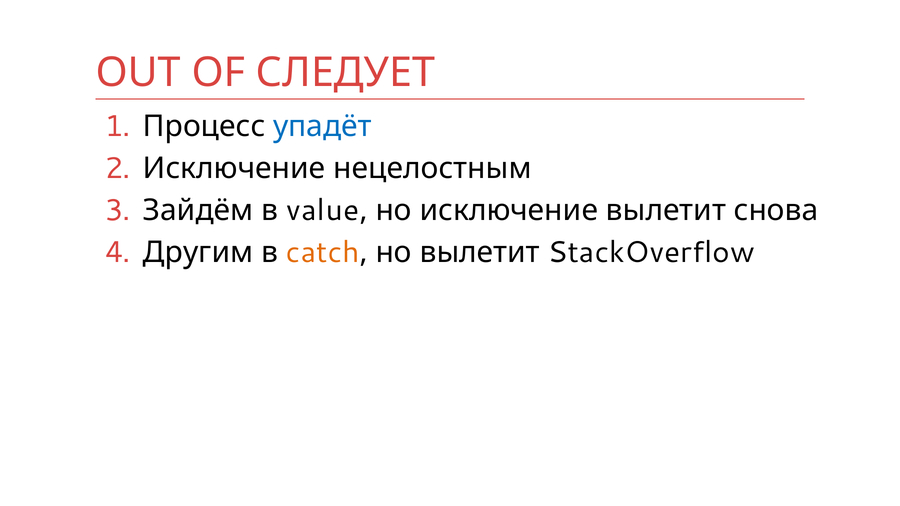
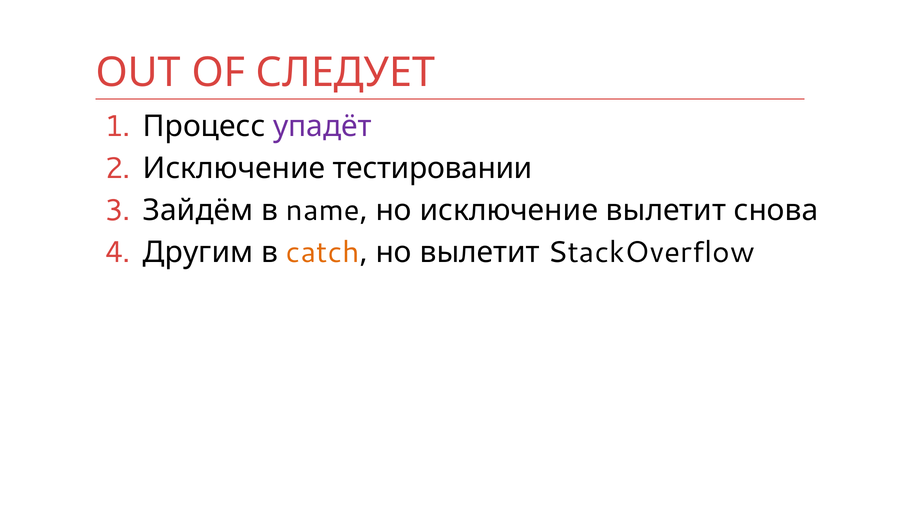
упадёт colour: blue -> purple
нецелостным: нецелостным -> тестировании
value: value -> name
